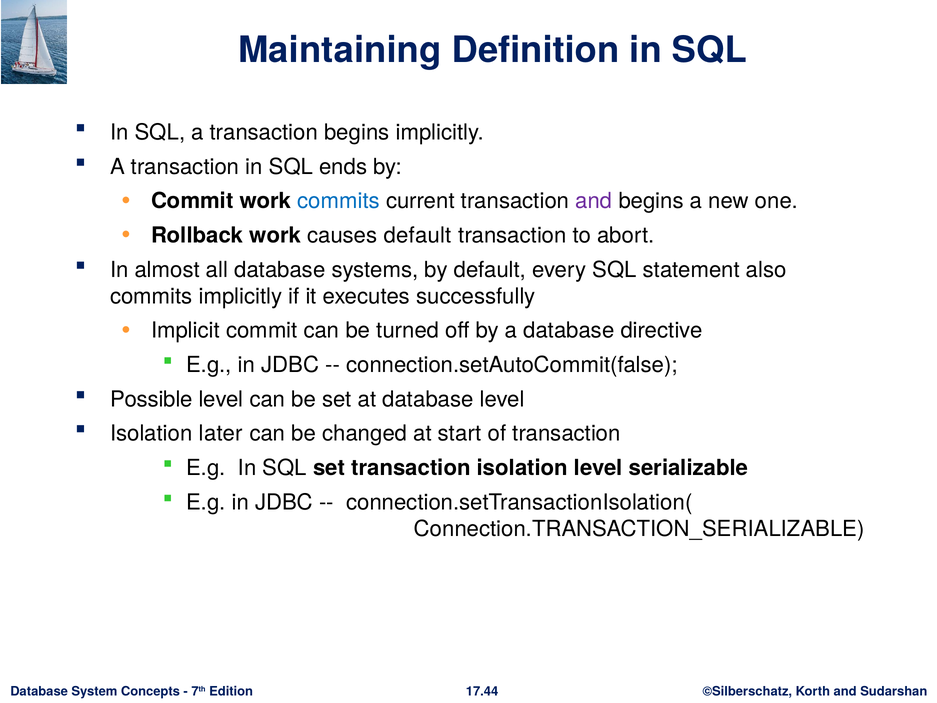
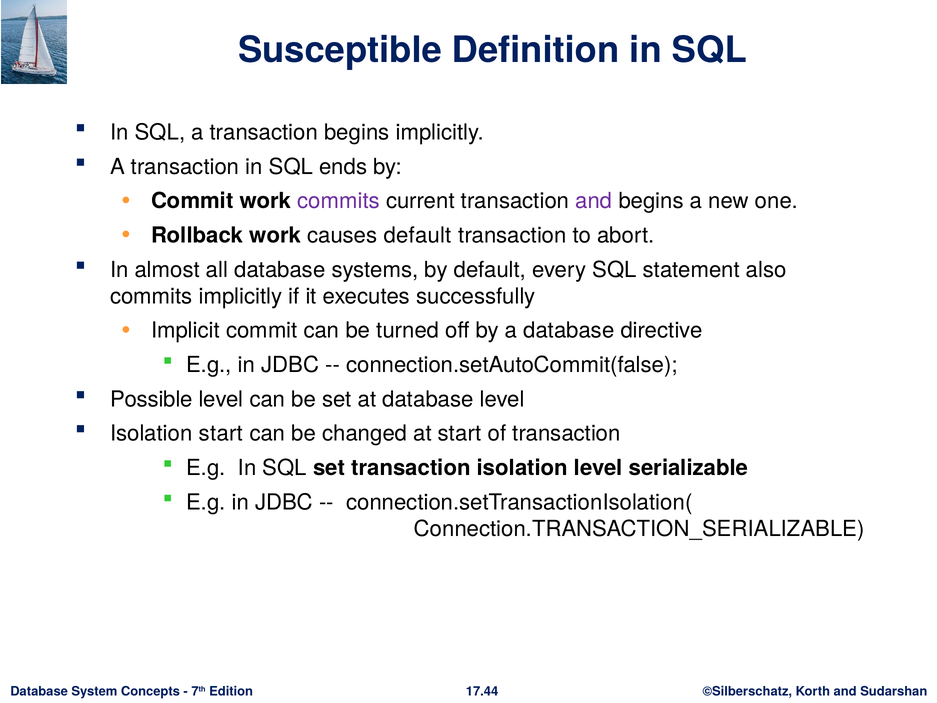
Maintaining: Maintaining -> Susceptible
commits at (339, 201) colour: blue -> purple
Isolation later: later -> start
